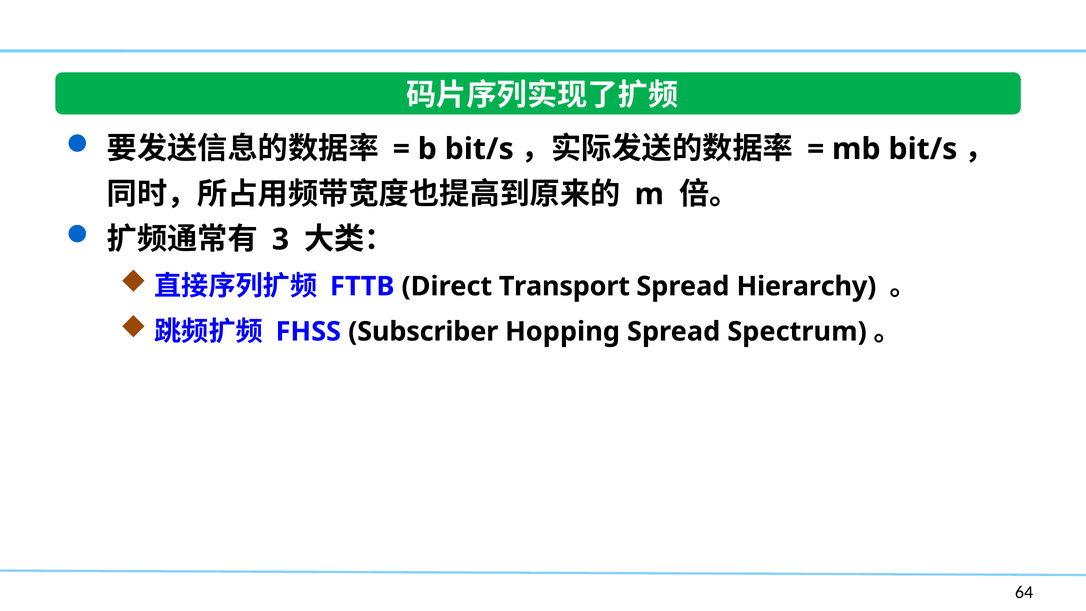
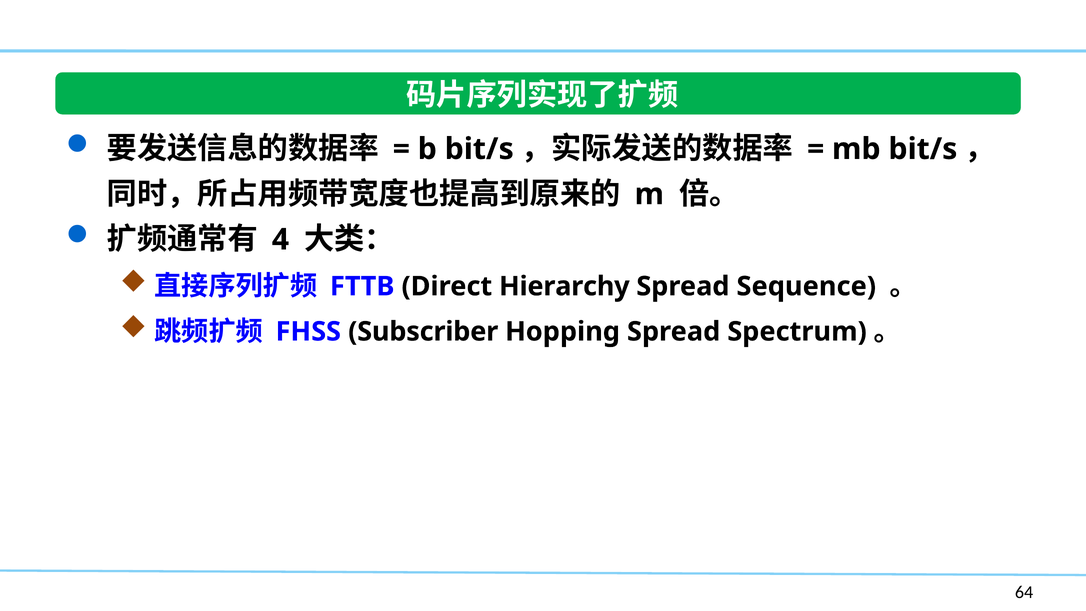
3: 3 -> 4
Transport: Transport -> Hierarchy
Hierarchy: Hierarchy -> Sequence
